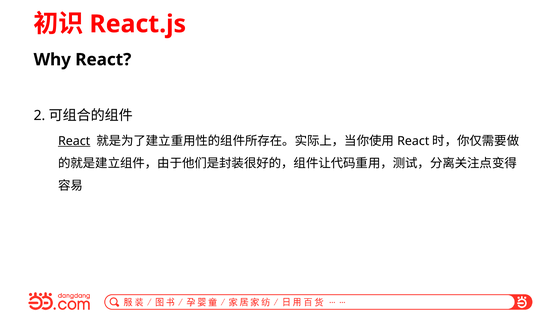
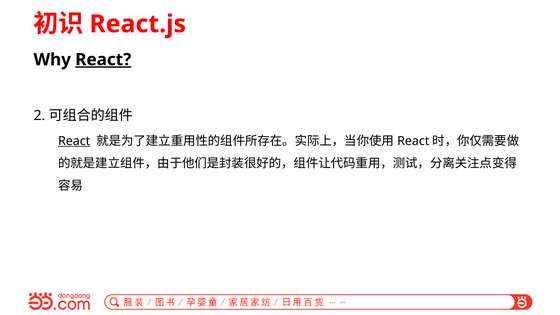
React at (103, 60) underline: none -> present
